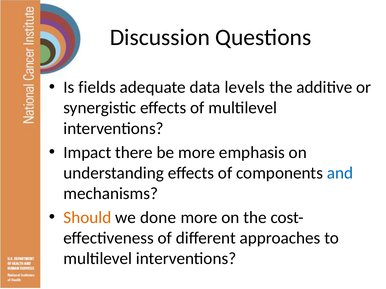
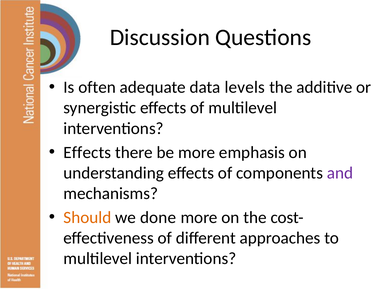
fields: fields -> often
Impact at (87, 153): Impact -> Effects
and colour: blue -> purple
